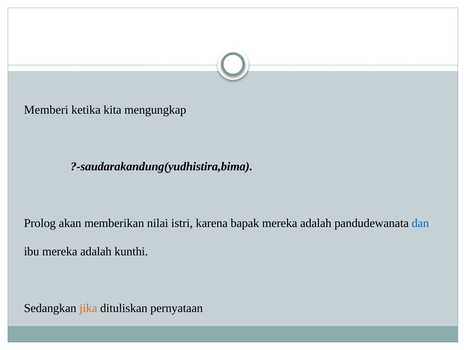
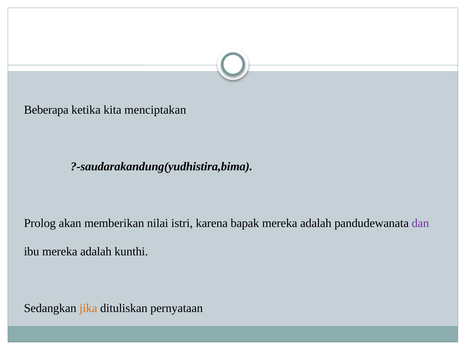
Memberi: Memberi -> Beberapa
mengungkap: mengungkap -> menciptakan
dan colour: blue -> purple
